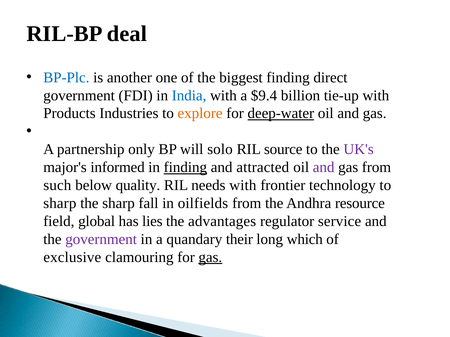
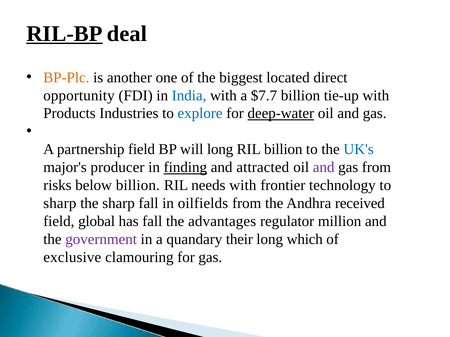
RIL-BP underline: none -> present
BP-Plc colour: blue -> orange
biggest finding: finding -> located
government at (79, 96): government -> opportunity
$9.4: $9.4 -> $7.7
explore colour: orange -> blue
partnership only: only -> field
will solo: solo -> long
RIL source: source -> billion
UK's colour: purple -> blue
informed: informed -> producer
such: such -> risks
below quality: quality -> billion
resource: resource -> received
has lies: lies -> fall
service: service -> million
gas at (210, 258) underline: present -> none
